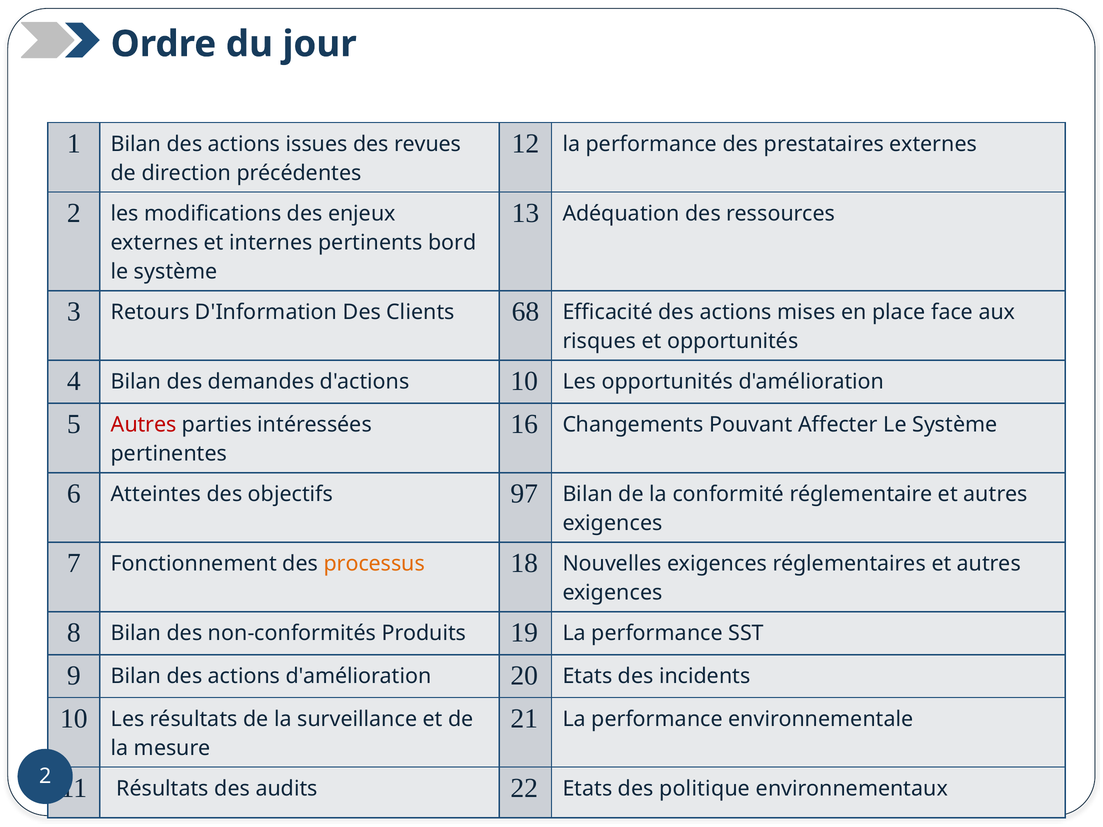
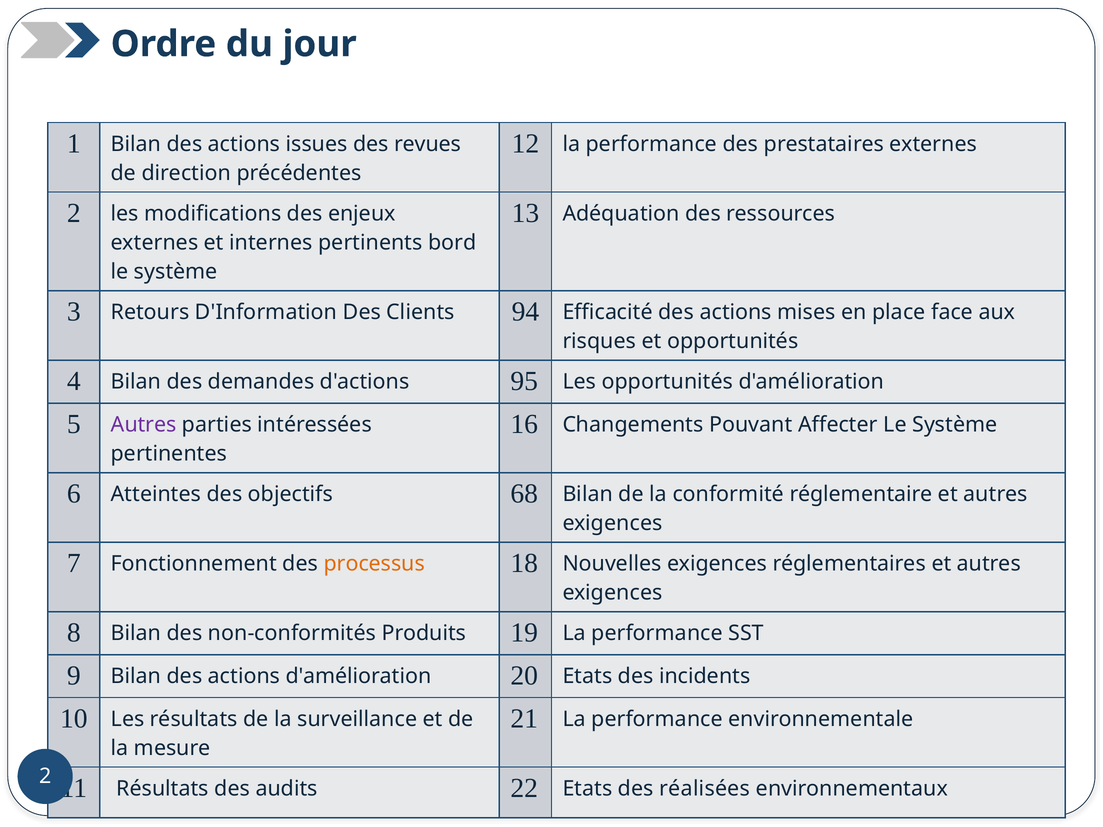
68: 68 -> 94
d'actions 10: 10 -> 95
Autres at (144, 425) colour: red -> purple
97: 97 -> 68
politique: politique -> réalisées
